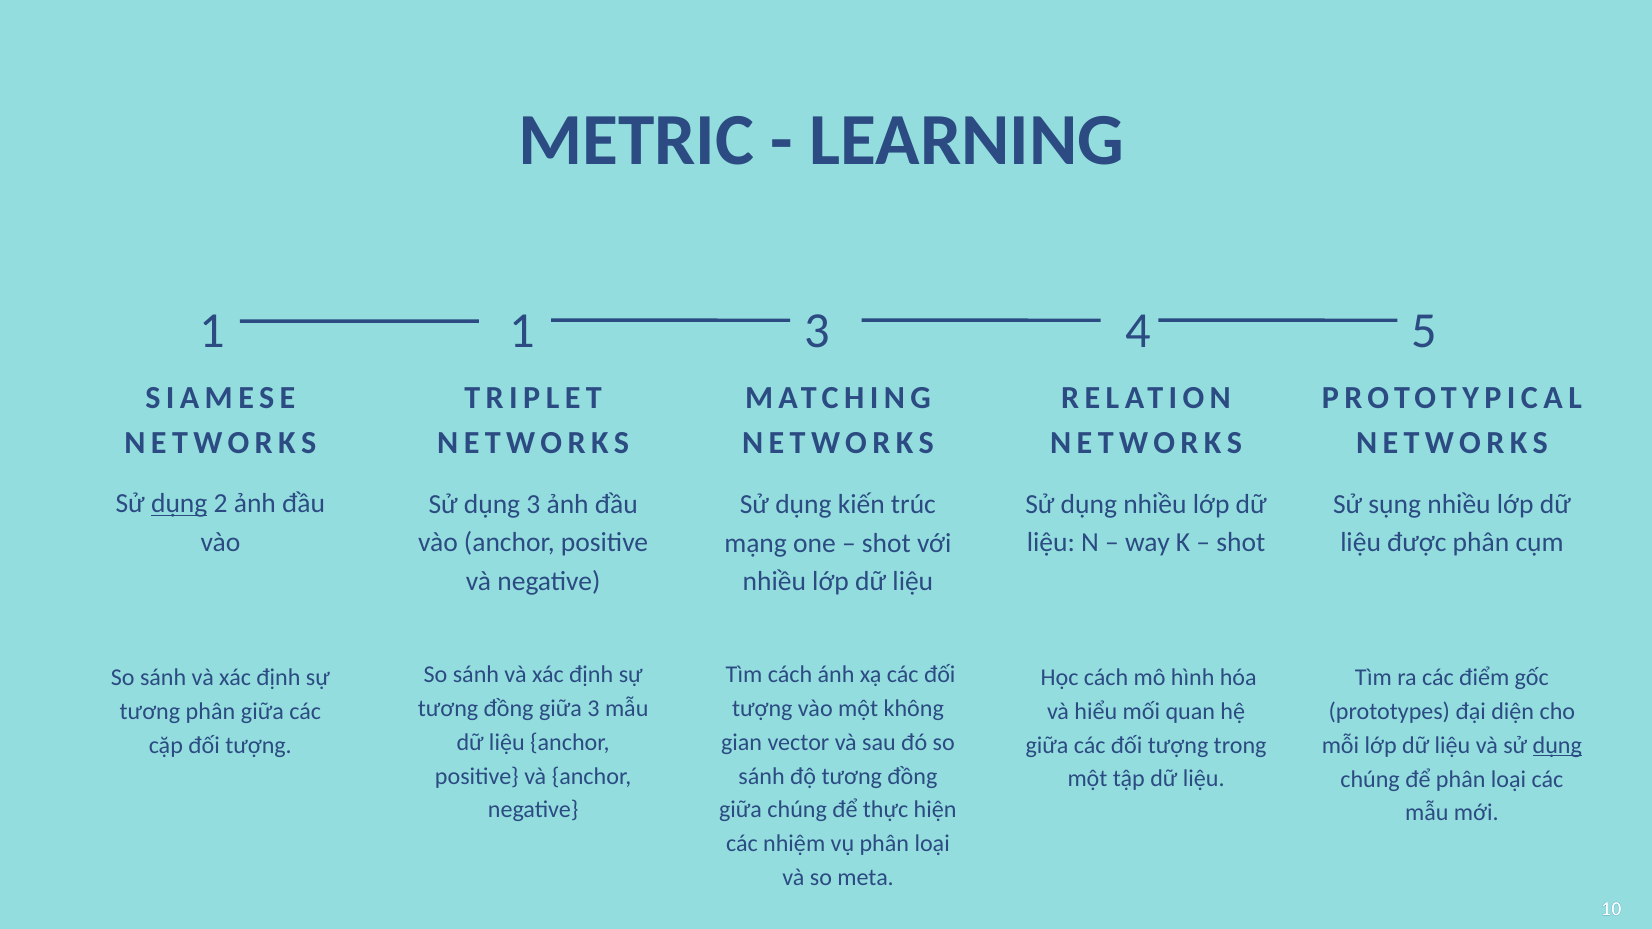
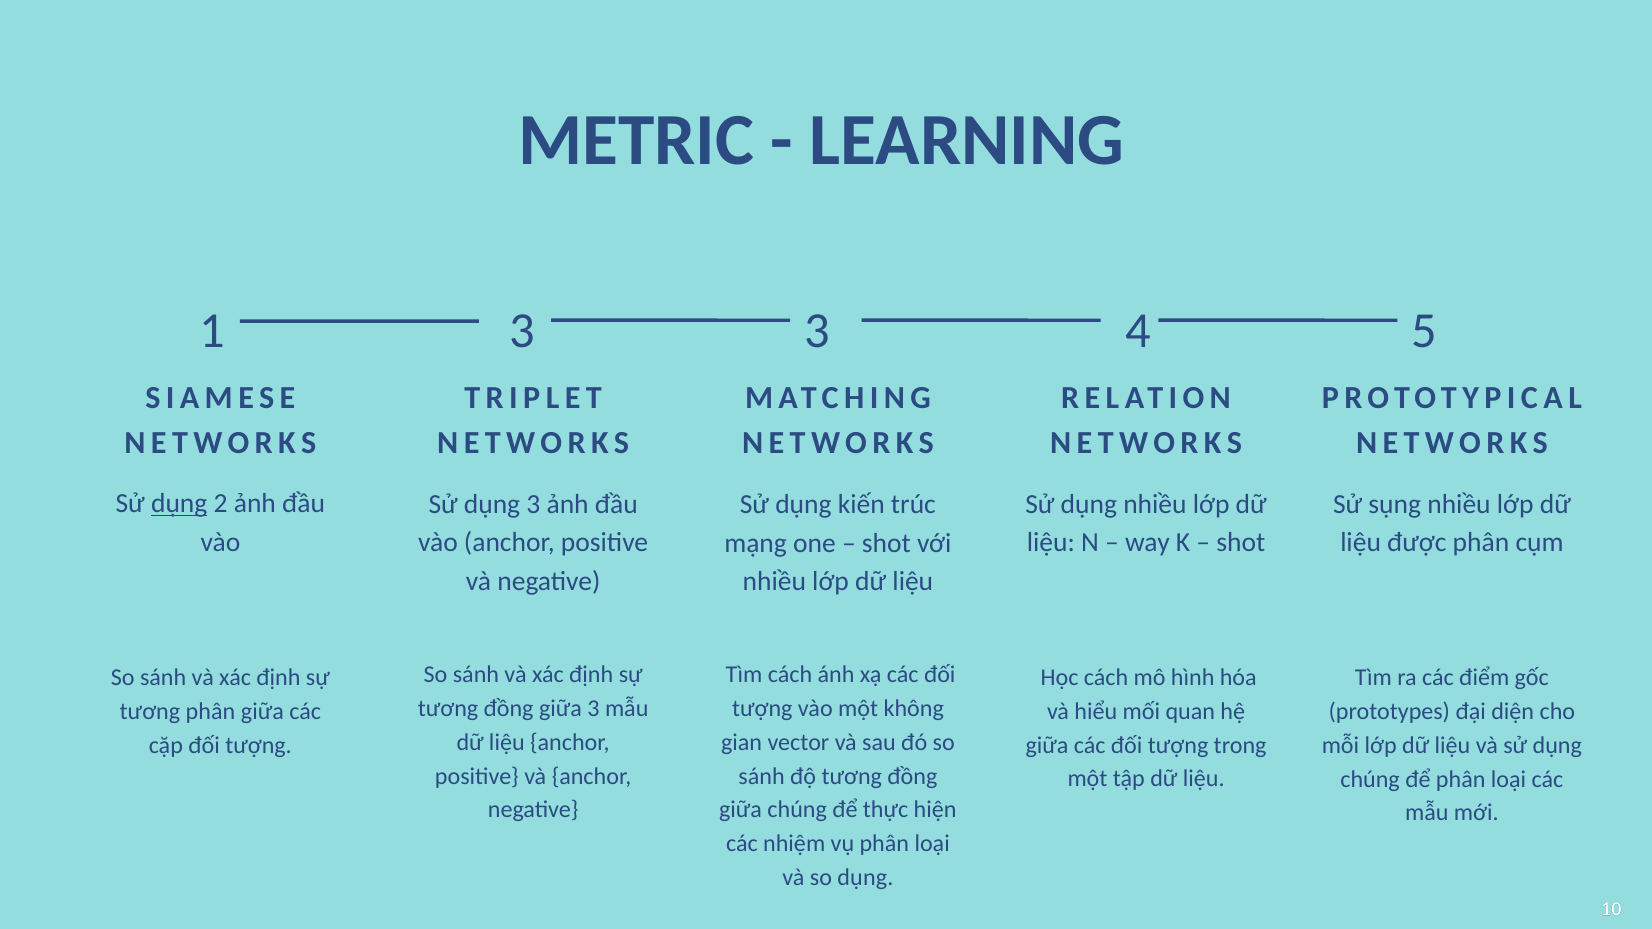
1 1: 1 -> 3
dụng at (1557, 746) underline: present -> none
so meta: meta -> dụng
